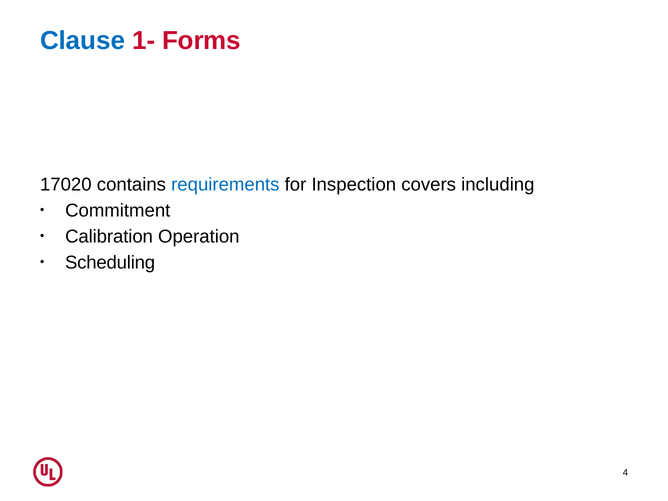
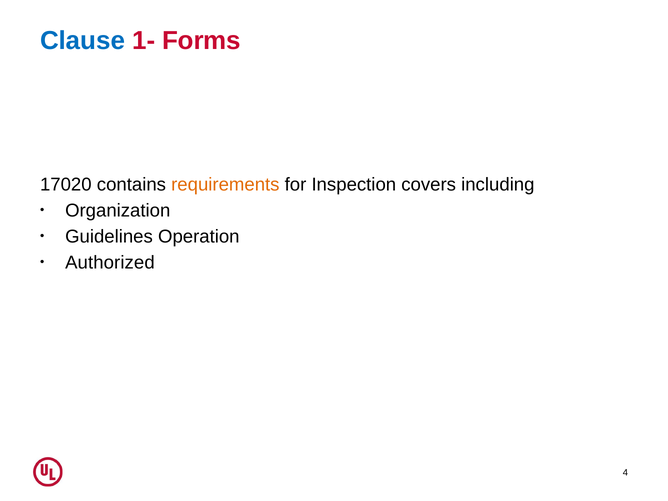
requirements colour: blue -> orange
Commitment: Commitment -> Organization
Calibration: Calibration -> Guidelines
Scheduling: Scheduling -> Authorized
